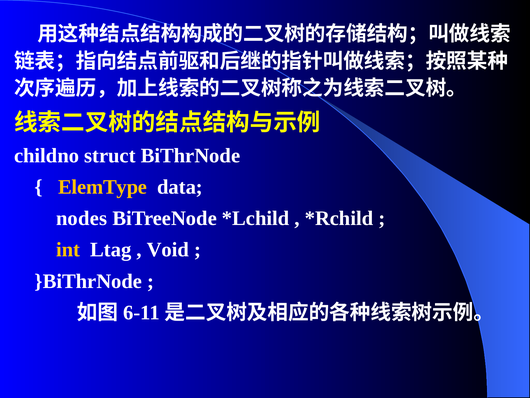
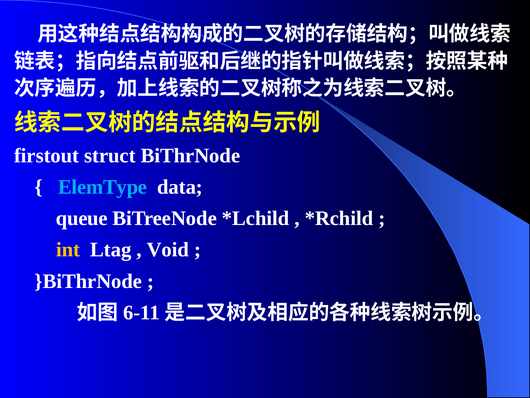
childno: childno -> firstout
ElemType colour: yellow -> light blue
nodes: nodes -> queue
